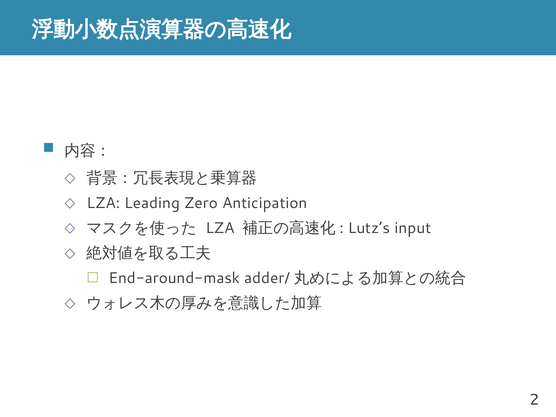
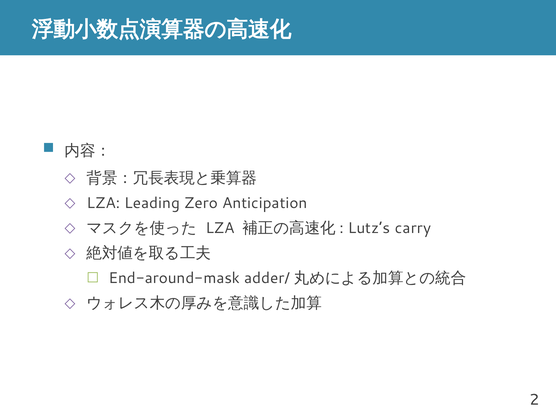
input: input -> carry
